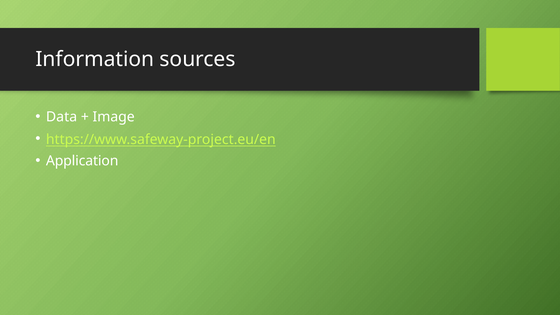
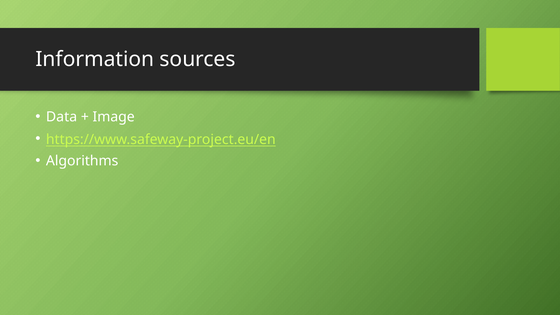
Application: Application -> Algorithms
